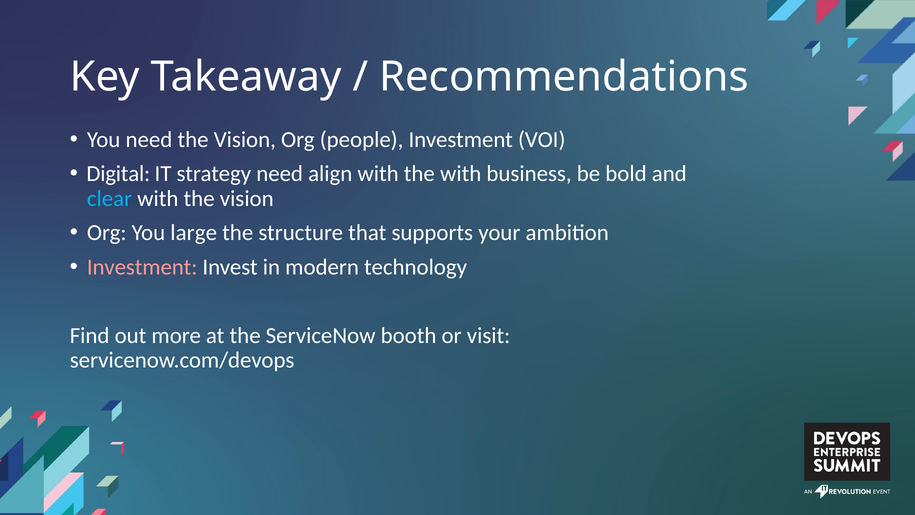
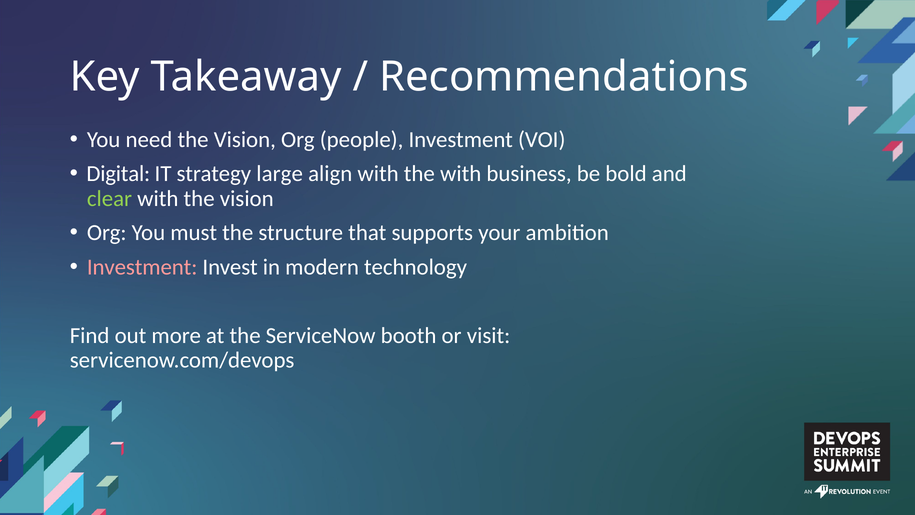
strategy need: need -> large
clear colour: light blue -> light green
large: large -> must
